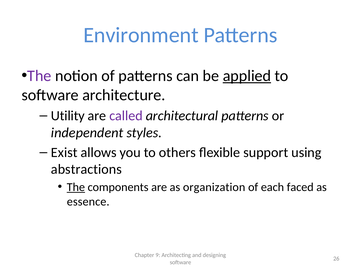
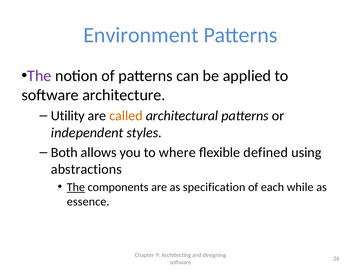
applied underline: present -> none
called colour: purple -> orange
Exist: Exist -> Both
others: others -> where
support: support -> defined
organization: organization -> specification
faced: faced -> while
